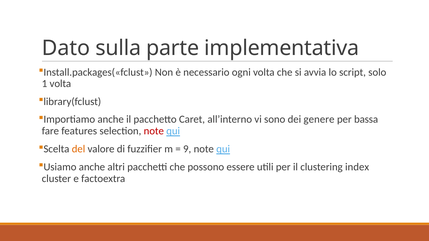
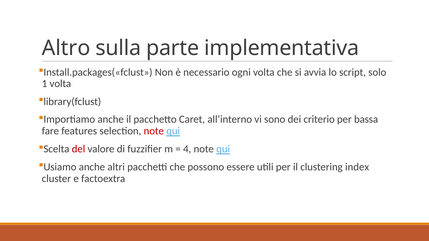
Dato: Dato -> Altro
genere: genere -> criterio
del colour: orange -> red
9: 9 -> 4
